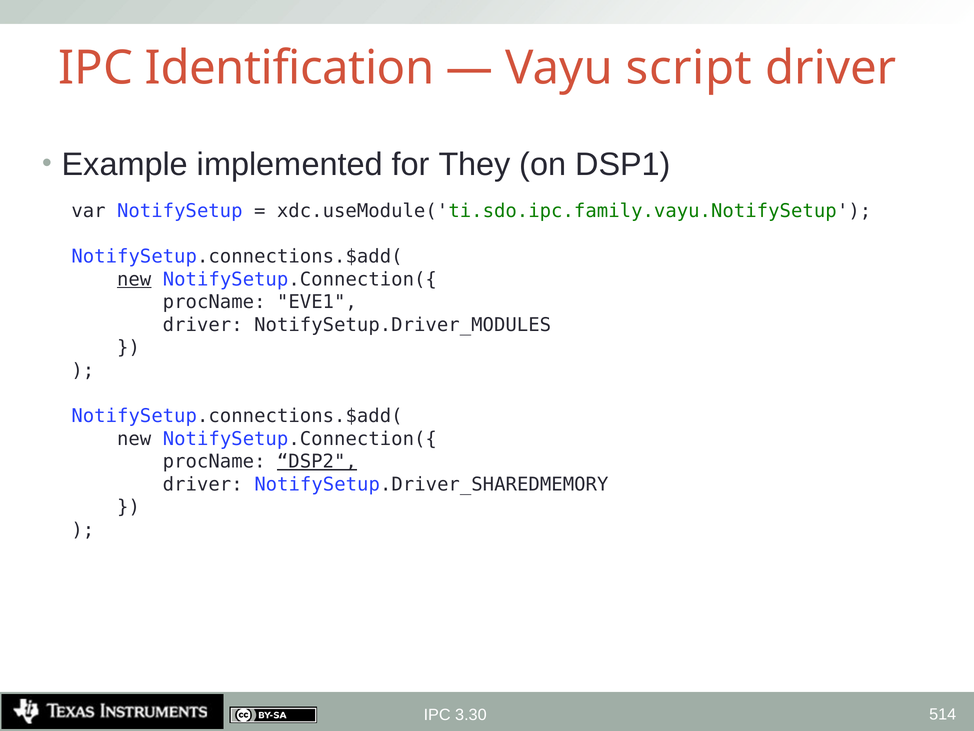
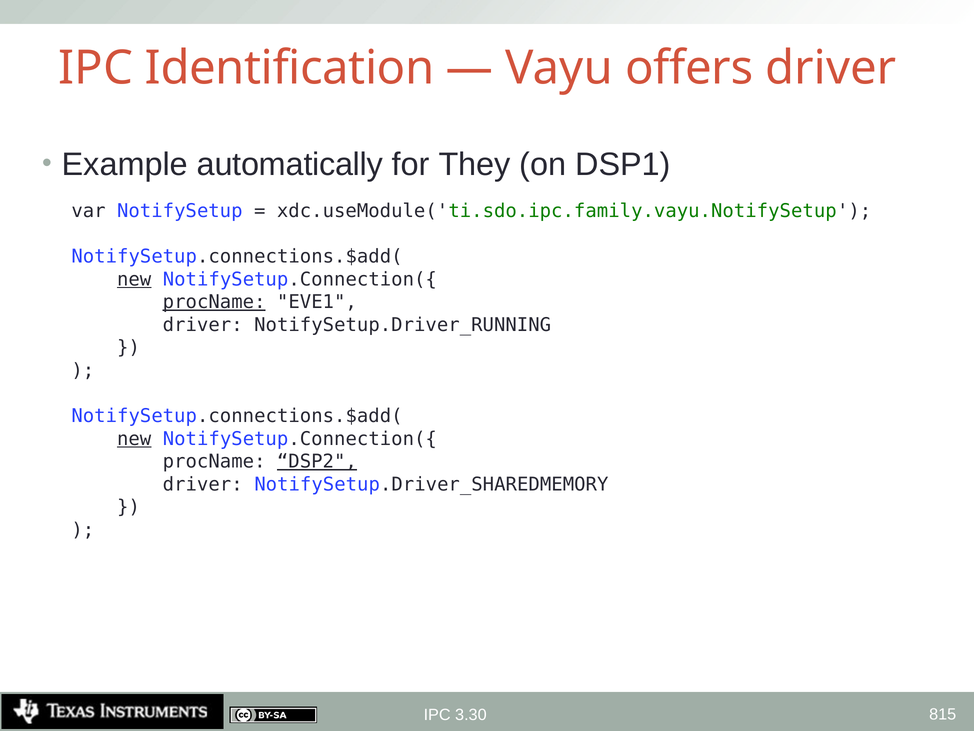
script: script -> offers
implemented: implemented -> automatically
procName at (214, 302) underline: none -> present
NotifySetup.Driver_MODULES: NotifySetup.Driver_MODULES -> NotifySetup.Driver_RUNNING
new at (134, 439) underline: none -> present
514: 514 -> 815
